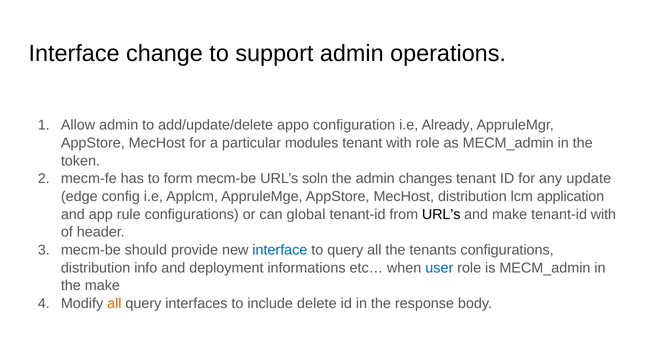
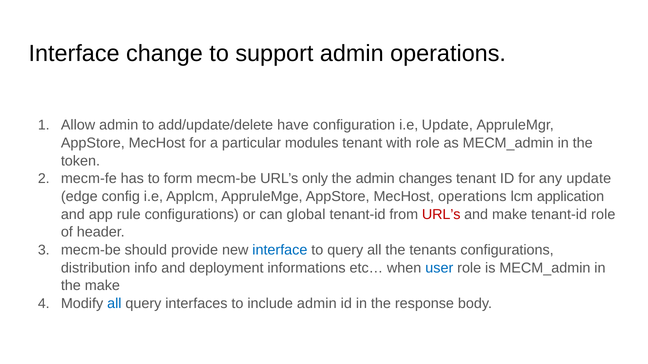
appo: appo -> have
i.e Already: Already -> Update
soln: soln -> only
MecHost distribution: distribution -> operations
URL’s at (441, 215) colour: black -> red
tenant-id with: with -> role
all at (114, 304) colour: orange -> blue
include delete: delete -> admin
